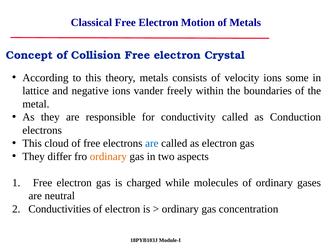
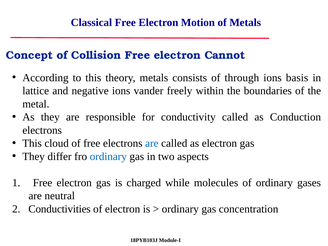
Crystal: Crystal -> Cannot
velocity: velocity -> through
some: some -> basis
ordinary at (108, 156) colour: orange -> blue
